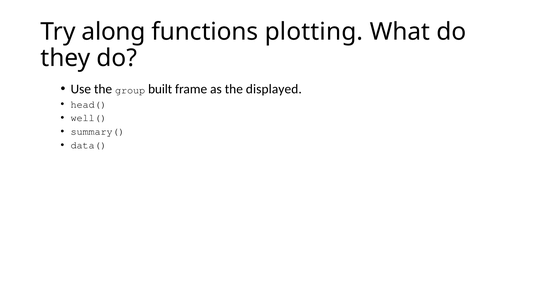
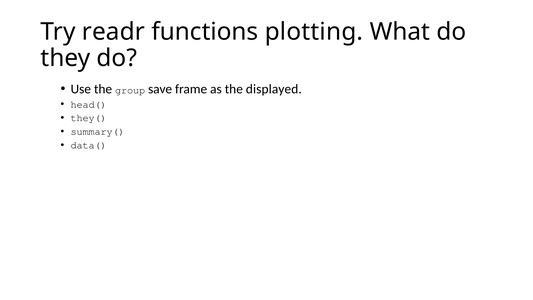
along: along -> readr
built: built -> save
well(: well( -> they(
